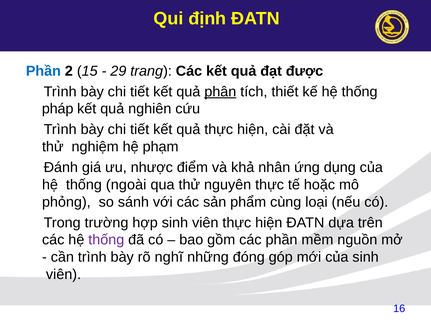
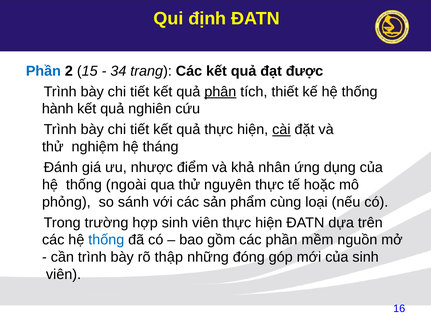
29: 29 -> 34
pháp: pháp -> hành
cài underline: none -> present
phạm: phạm -> tháng
thống at (106, 240) colour: purple -> blue
nghĩ: nghĩ -> thập
